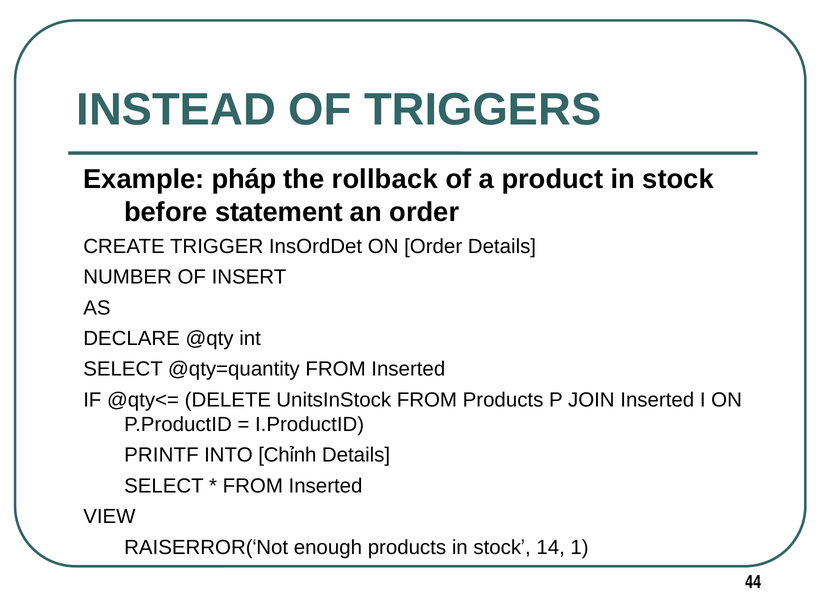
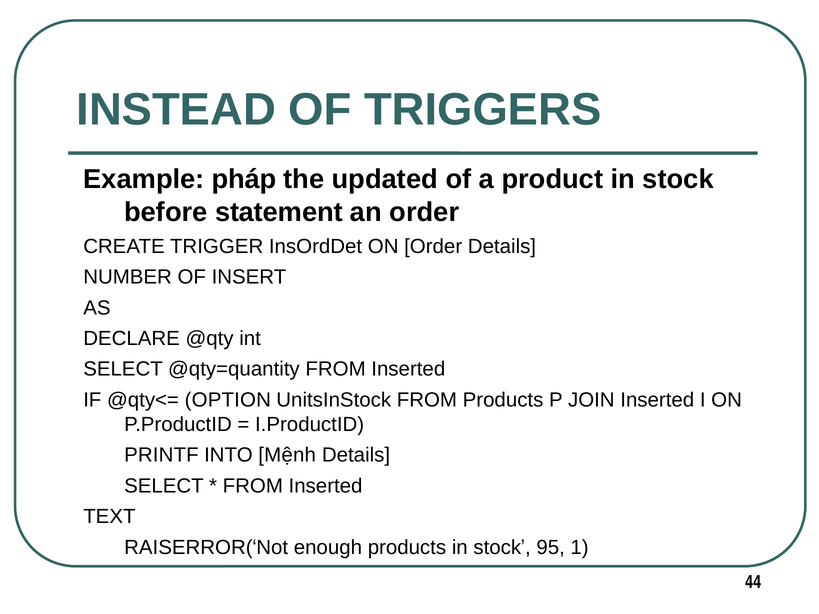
rollback: rollback -> updated
DELETE: DELETE -> OPTION
Chỉnh: Chỉnh -> Mệnh
VIEW: VIEW -> TEXT
14: 14 -> 95
